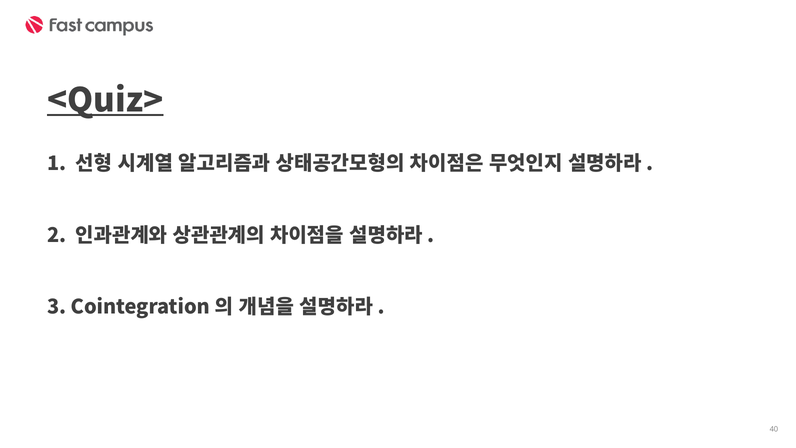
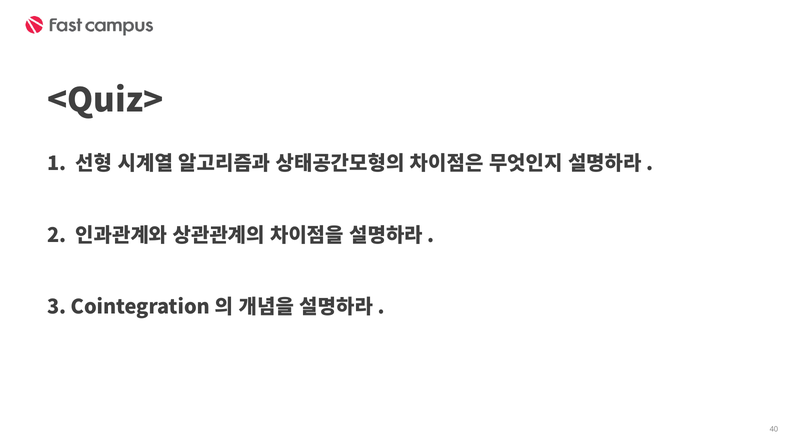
<Quiz> underline: present -> none
